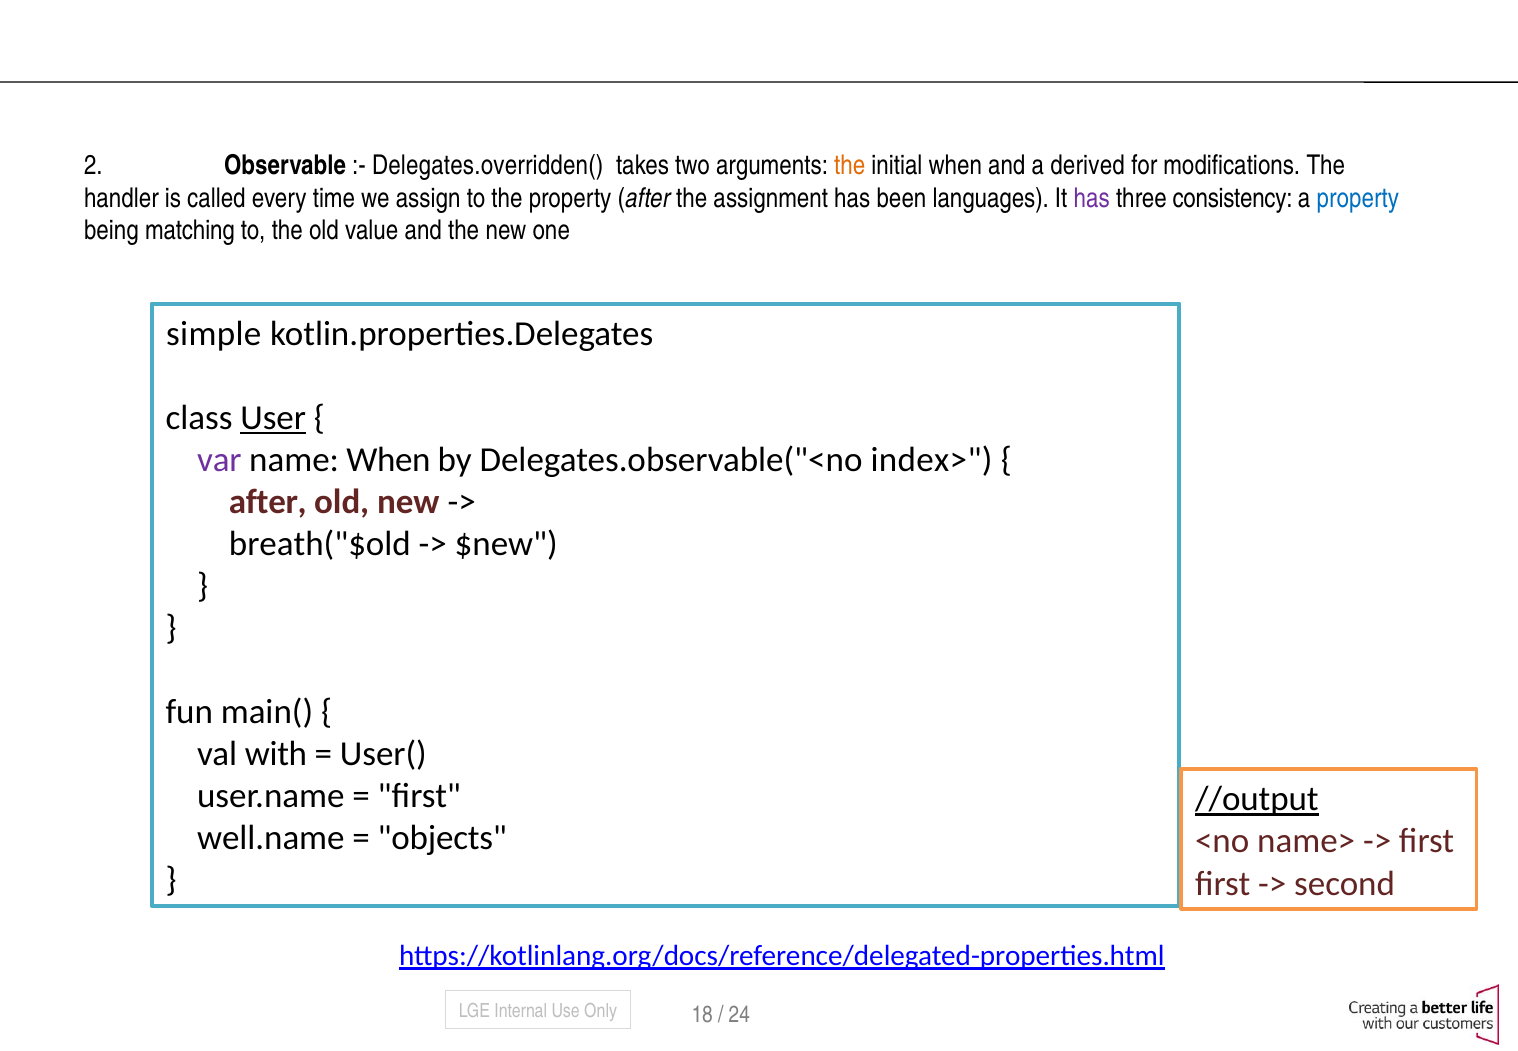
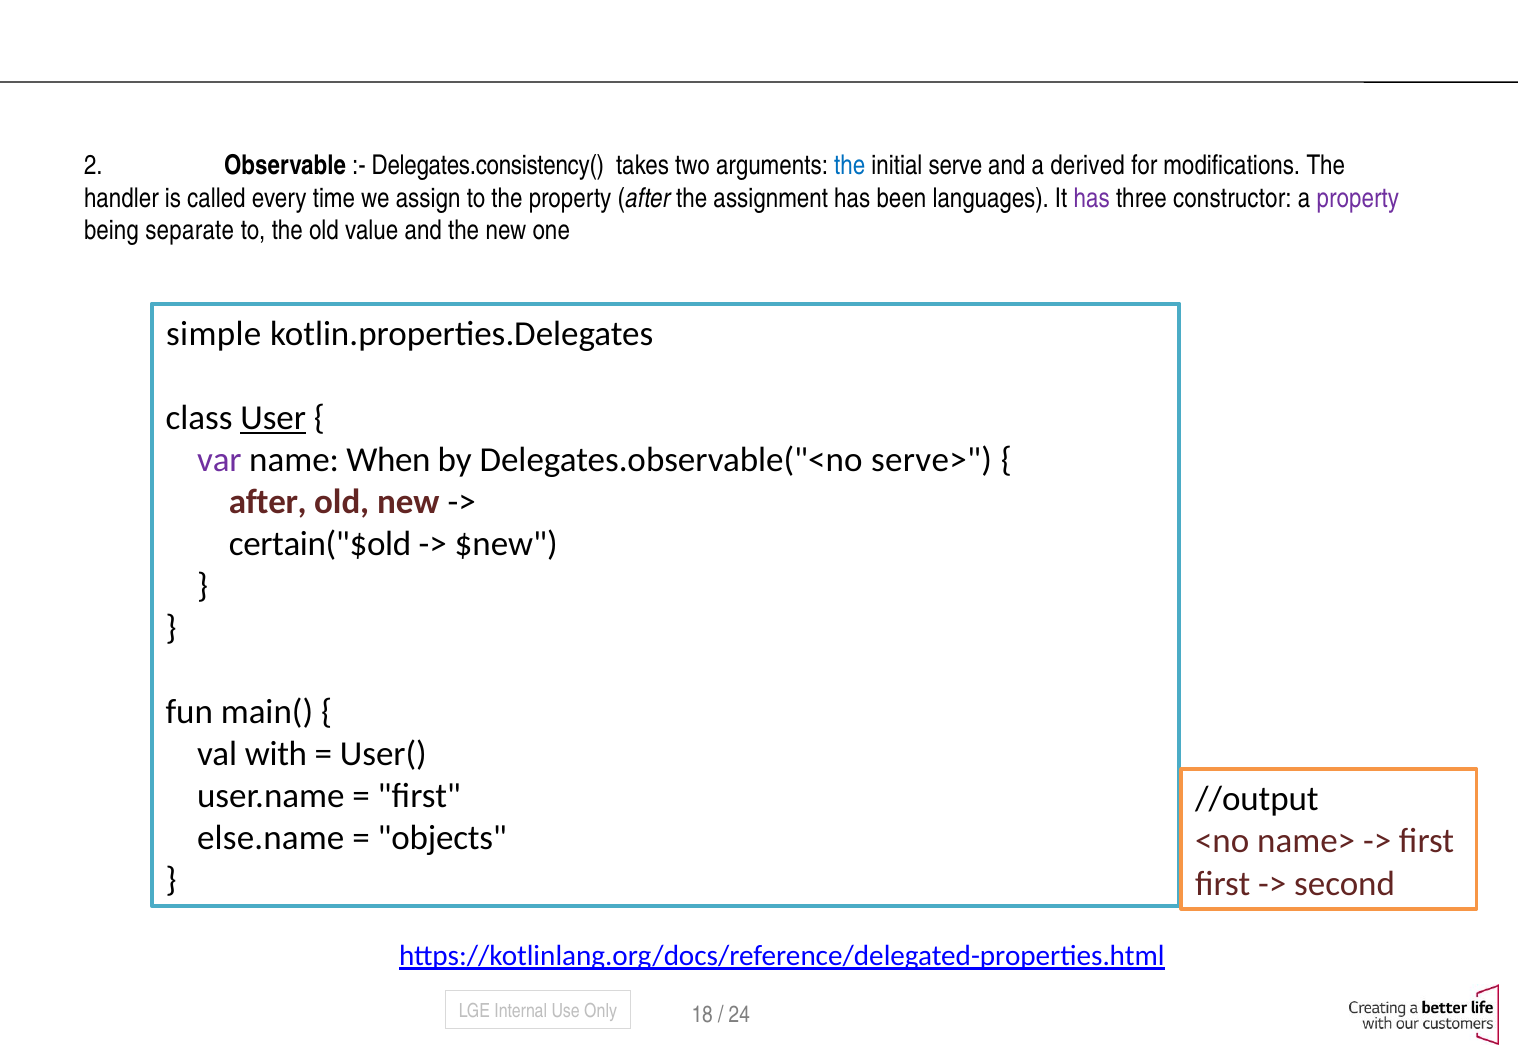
Delegates.overridden(: Delegates.overridden( -> Delegates.consistency(
the at (850, 165) colour: orange -> blue
initial when: when -> serve
consistency: consistency -> constructor
property at (1358, 198) colour: blue -> purple
matching: matching -> separate
index>: index> -> serve>
breath("$old: breath("$old -> certain("$old
//output underline: present -> none
well.name: well.name -> else.name
